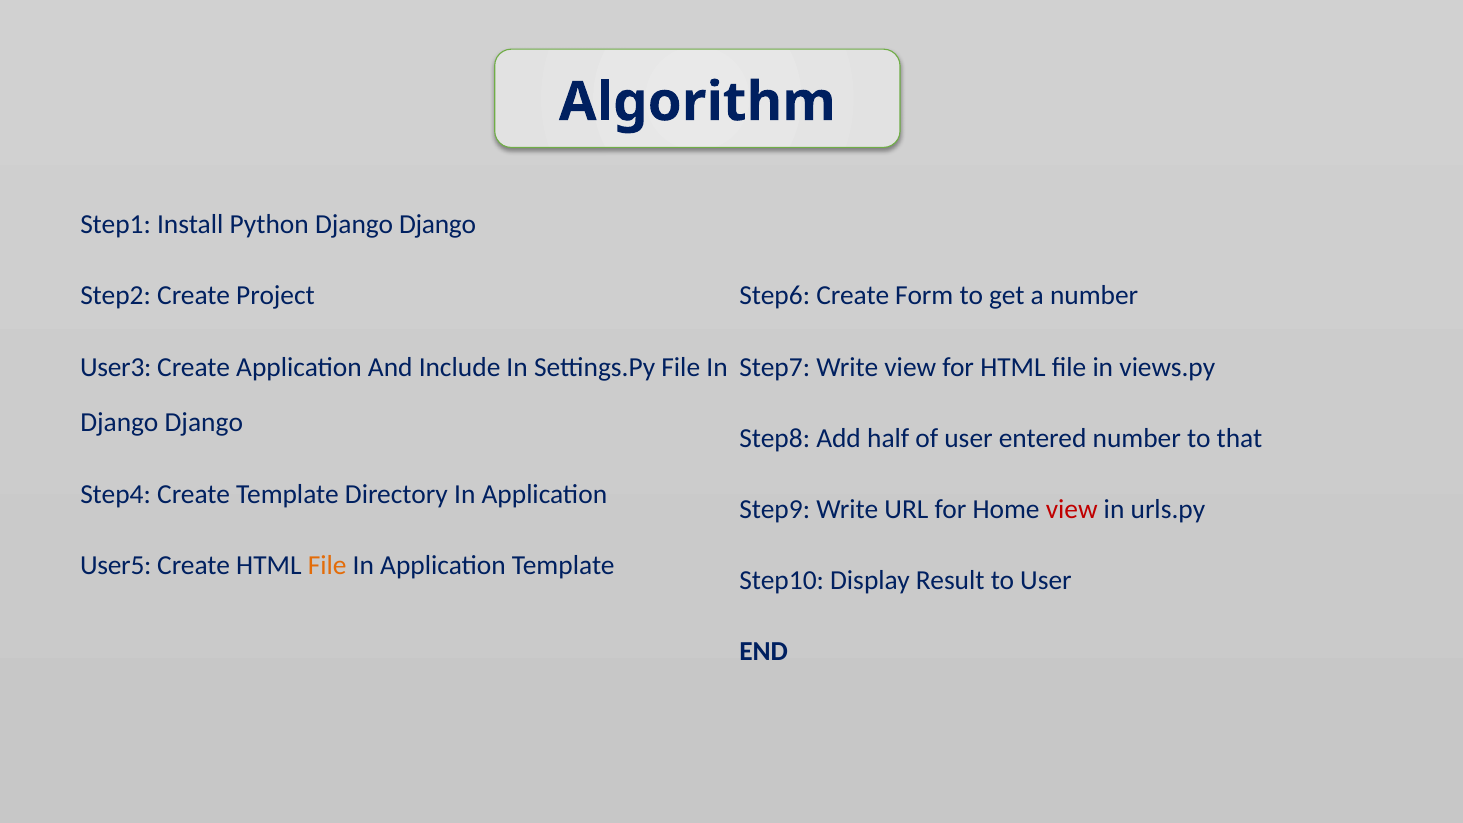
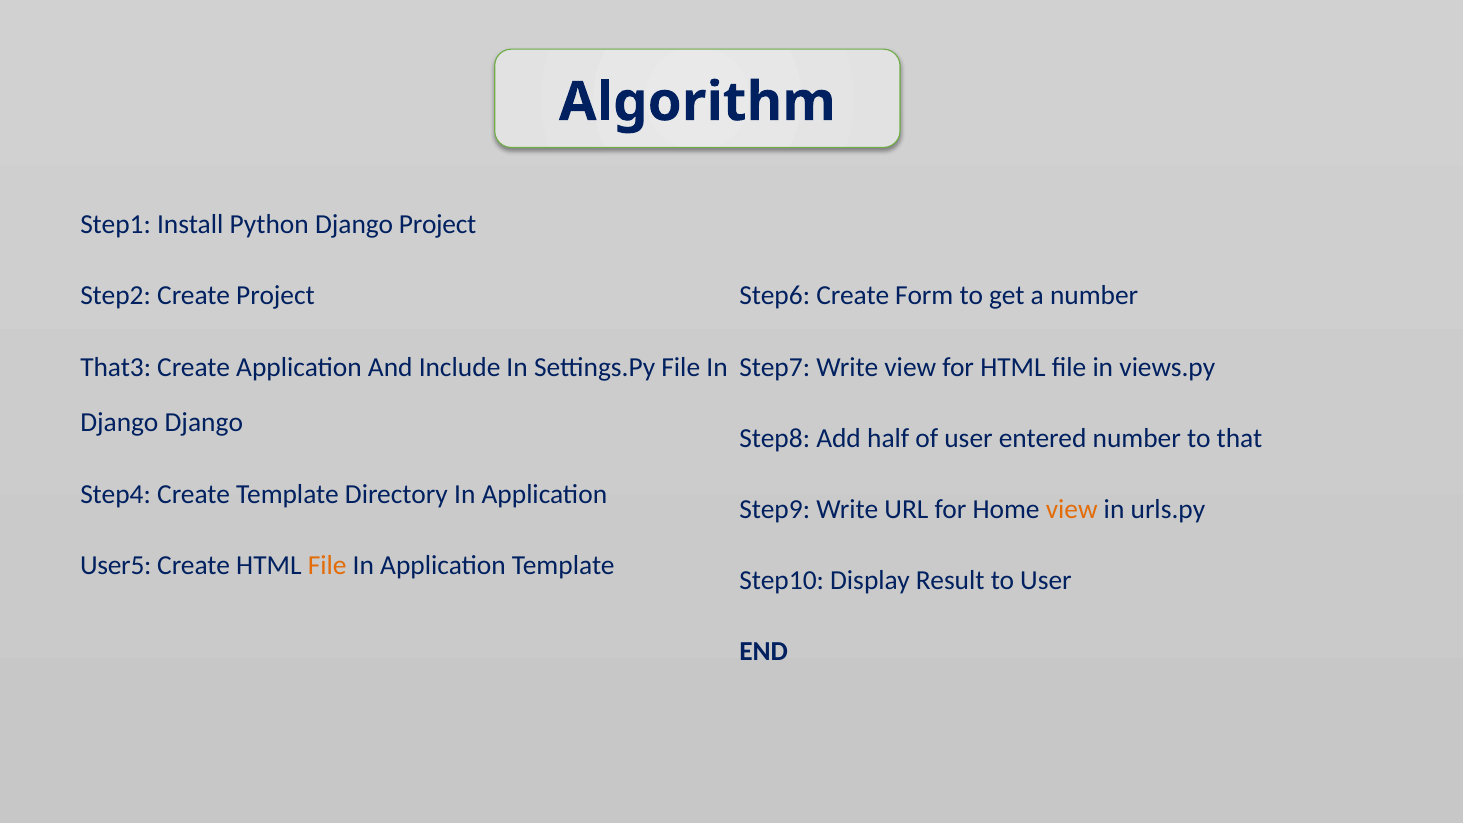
Python Django Django: Django -> Project
User3: User3 -> That3
view at (1072, 509) colour: red -> orange
